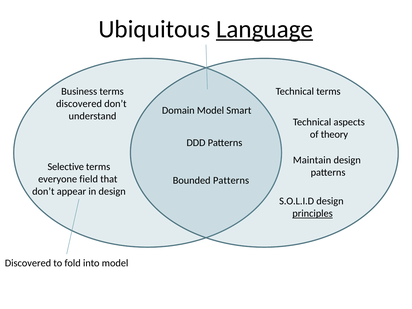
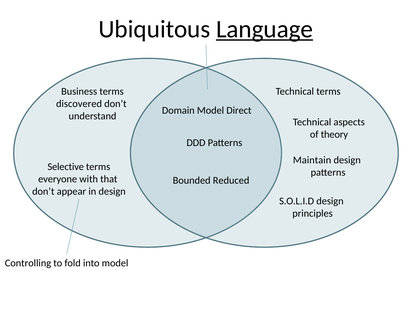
Smart: Smart -> Direct
field: field -> with
Bounded Patterns: Patterns -> Reduced
principles underline: present -> none
Discovered at (28, 263): Discovered -> Controlling
